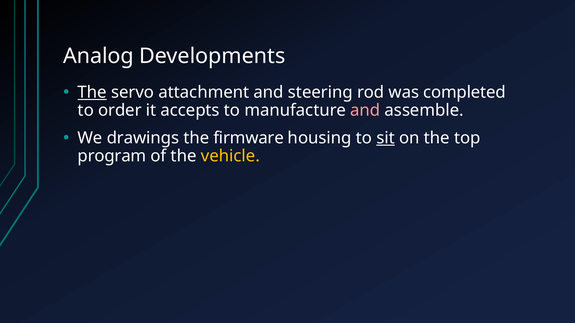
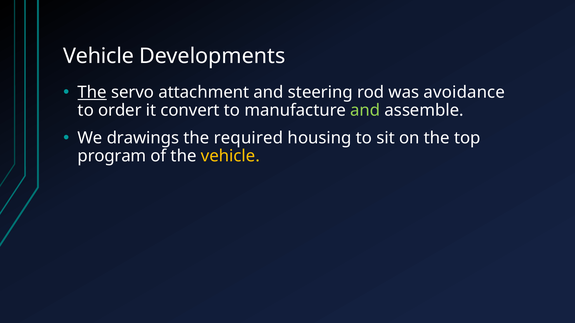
Analog at (98, 56): Analog -> Vehicle
completed: completed -> avoidance
accepts: accepts -> convert
and at (365, 110) colour: pink -> light green
firmware: firmware -> required
sit underline: present -> none
